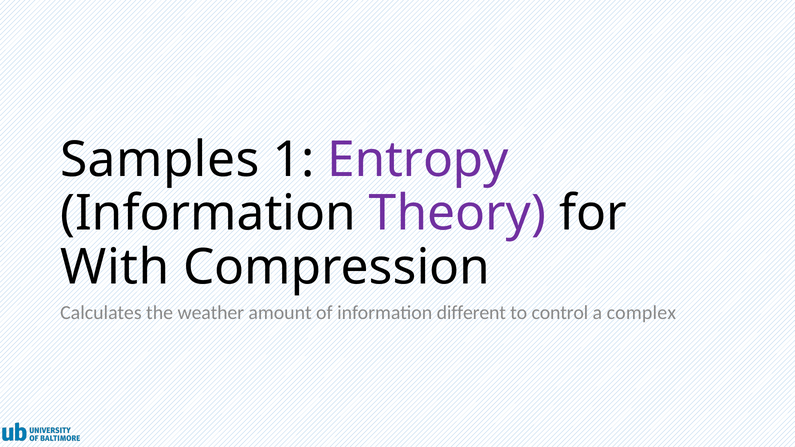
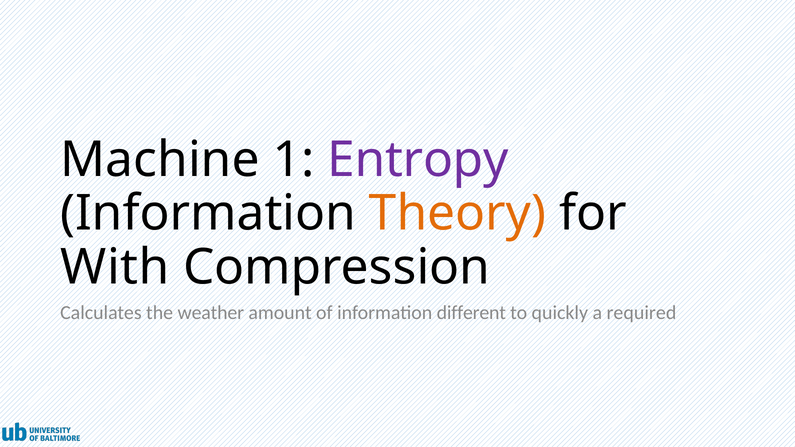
Samples: Samples -> Machine
Theory colour: purple -> orange
control: control -> quickly
complex: complex -> required
